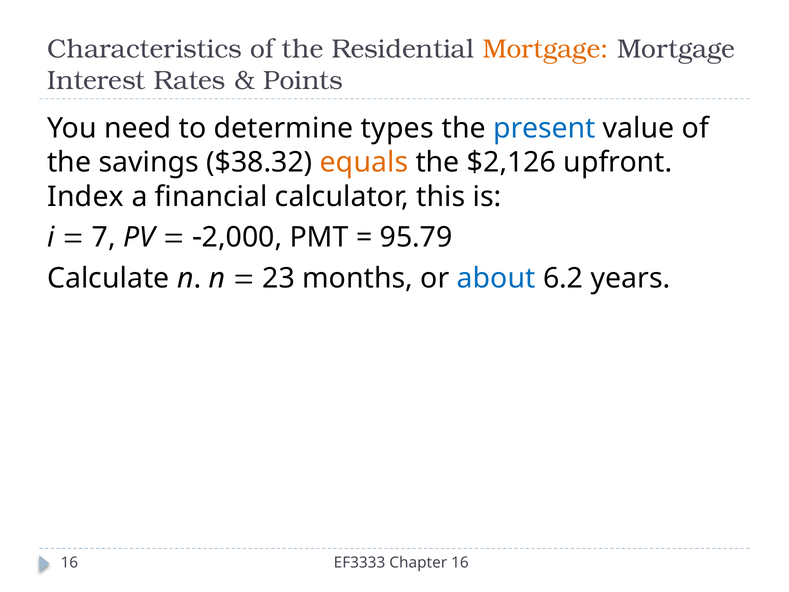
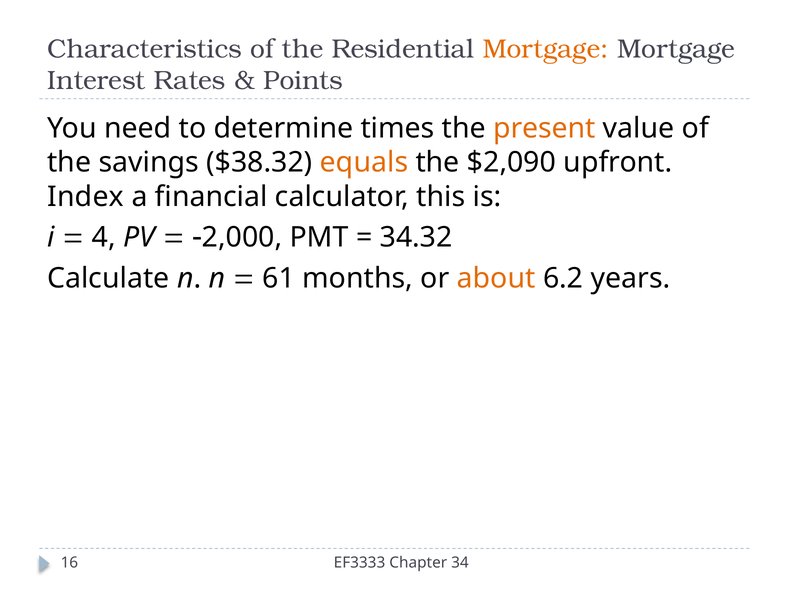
types: types -> times
present colour: blue -> orange
$2,126: $2,126 -> $2,090
7: 7 -> 4
95.79: 95.79 -> 34.32
23: 23 -> 61
about colour: blue -> orange
Chapter 16: 16 -> 34
